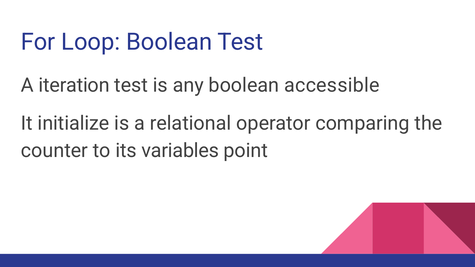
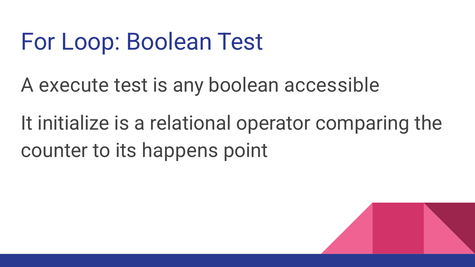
iteration: iteration -> execute
variables: variables -> happens
